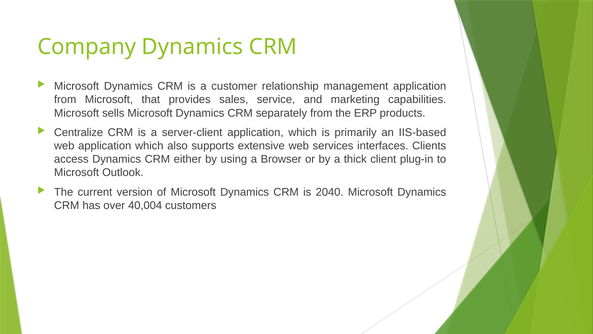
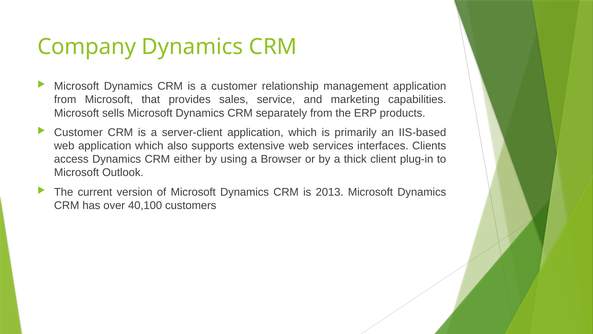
Centralize at (79, 132): Centralize -> Customer
2040: 2040 -> 2013
40,004: 40,004 -> 40,100
